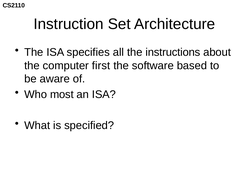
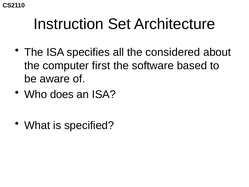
instructions: instructions -> considered
most: most -> does
